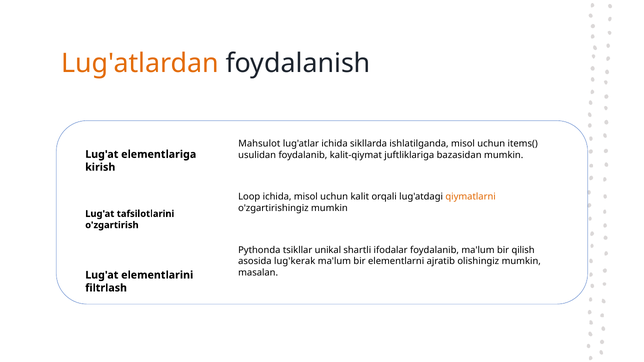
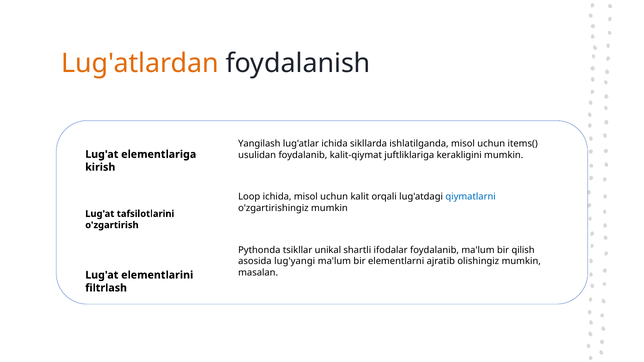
Mahsulot: Mahsulot -> Yangilash
bazasidan: bazasidan -> kerakligini
qiymatlarni colour: orange -> blue
lug'kerak: lug'kerak -> lug'yangi
